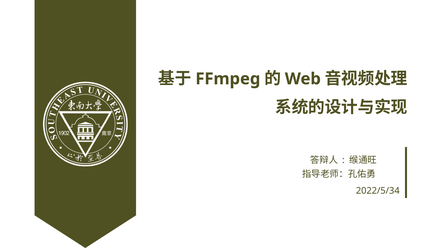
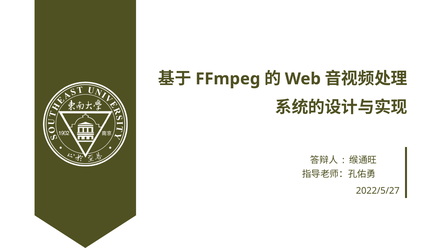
2022/5/34: 2022/5/34 -> 2022/5/27
